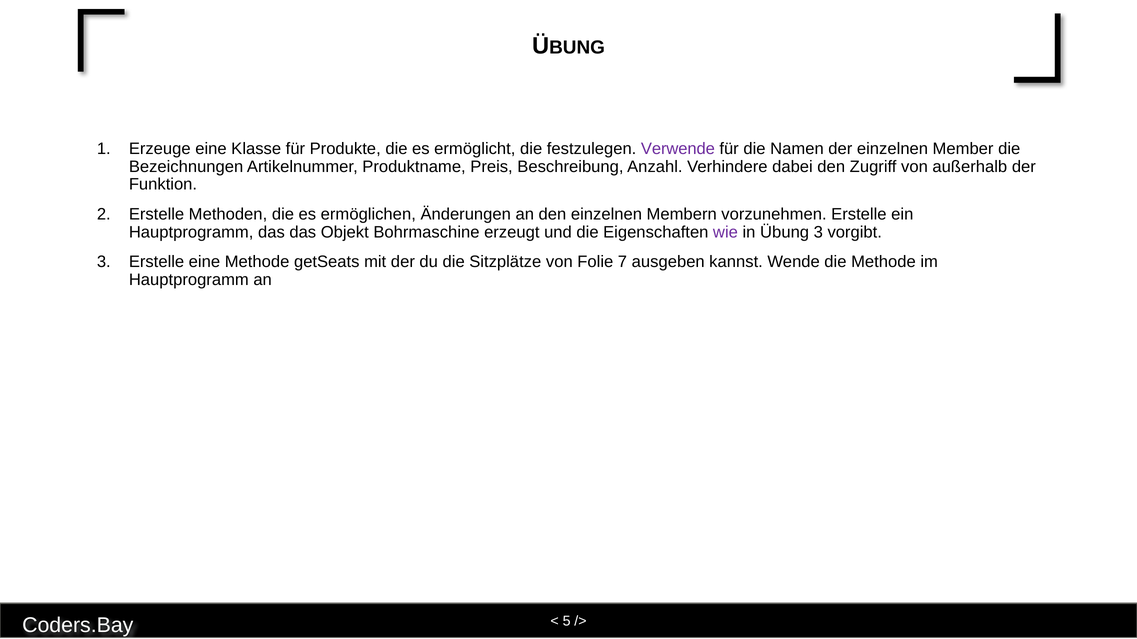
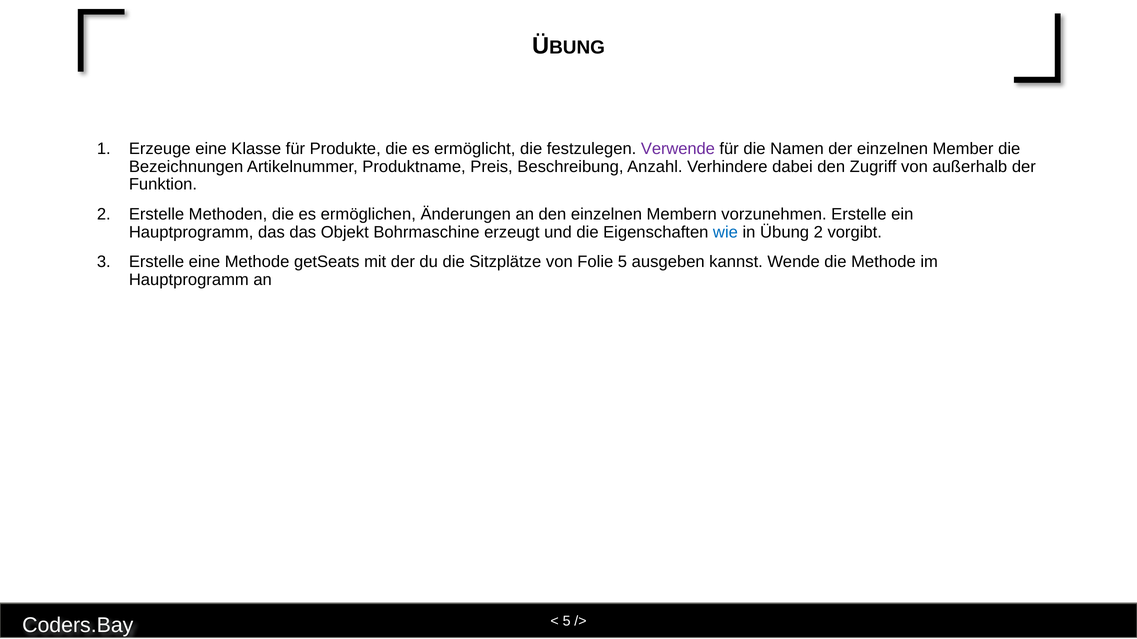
wie colour: purple -> blue
Übung 3: 3 -> 2
Folie 7: 7 -> 5
